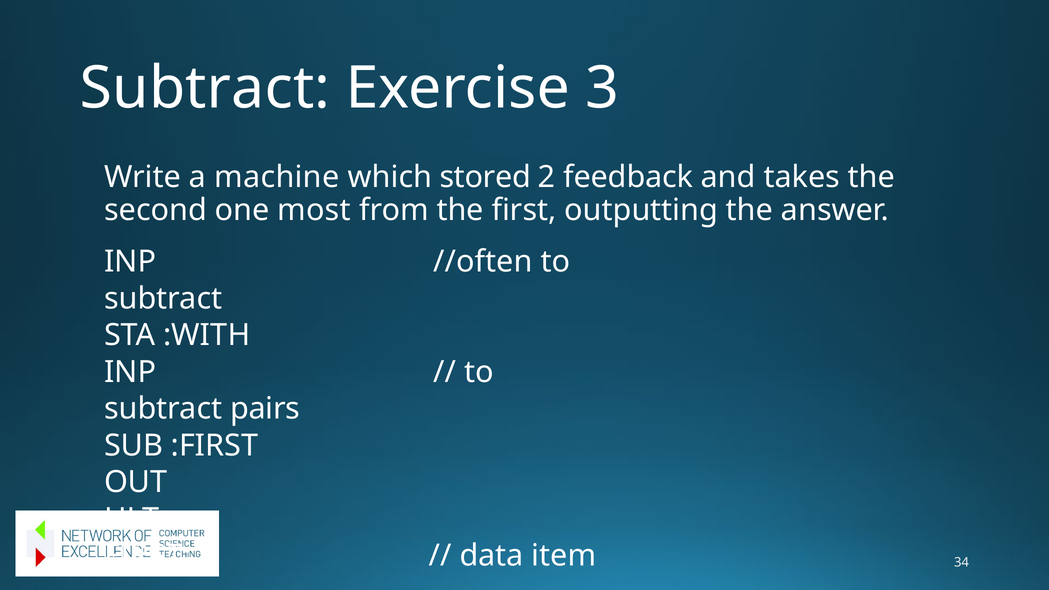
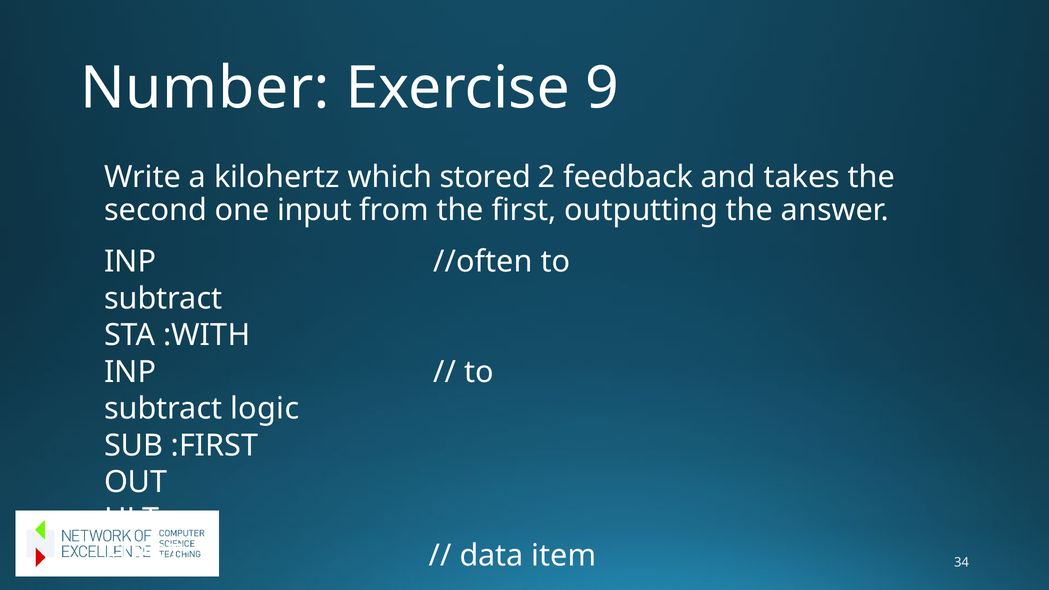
Subtract at (205, 88): Subtract -> Number
3: 3 -> 9
machine: machine -> kilohertz
most: most -> input
pairs: pairs -> logic
